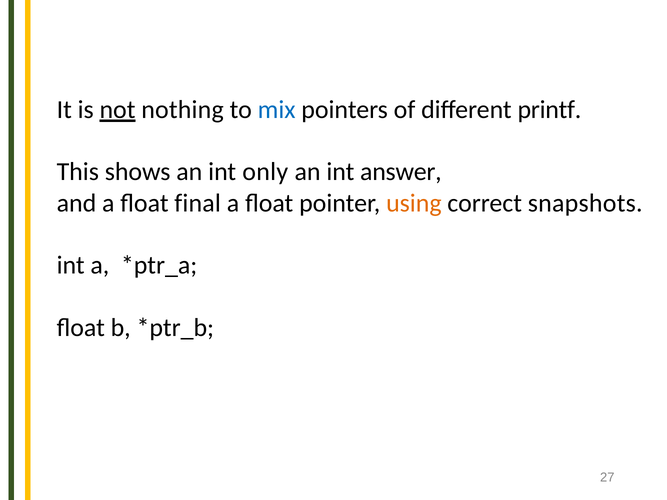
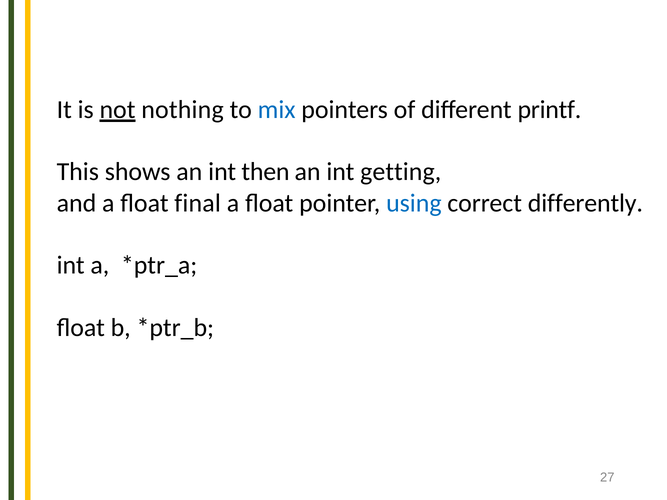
only: only -> then
answer: answer -> getting
using colour: orange -> blue
snapshots: snapshots -> differently
